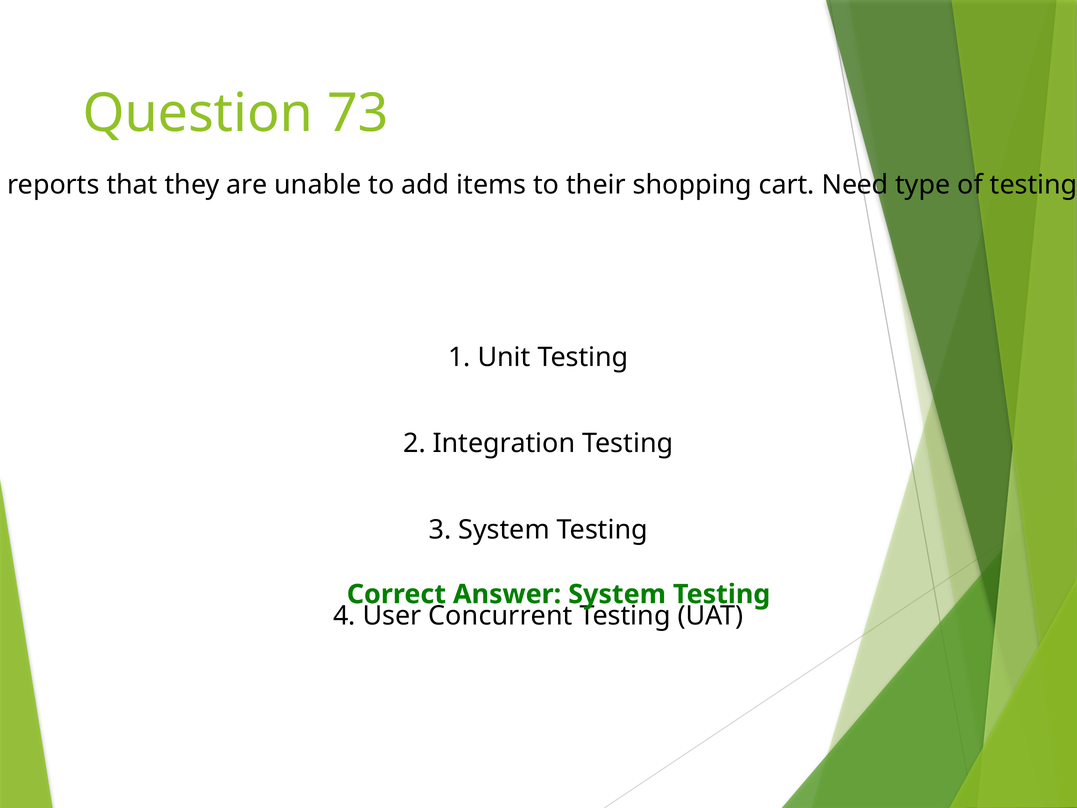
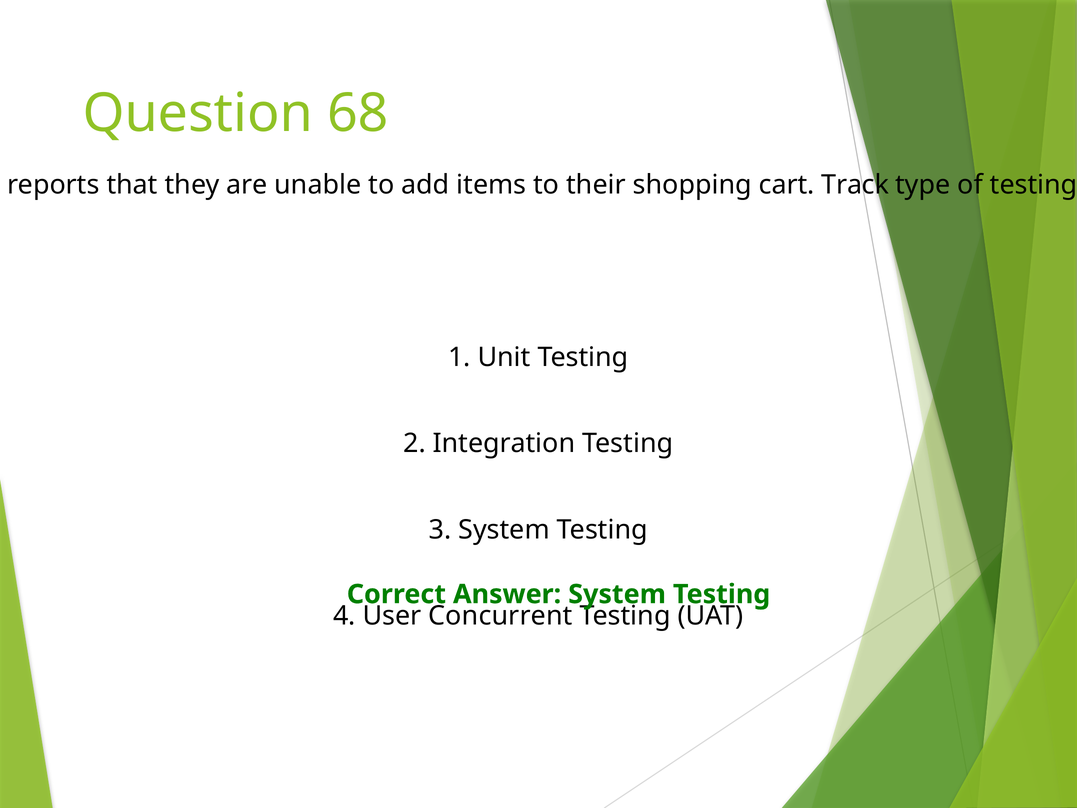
73: 73 -> 68
Need: Need -> Track
